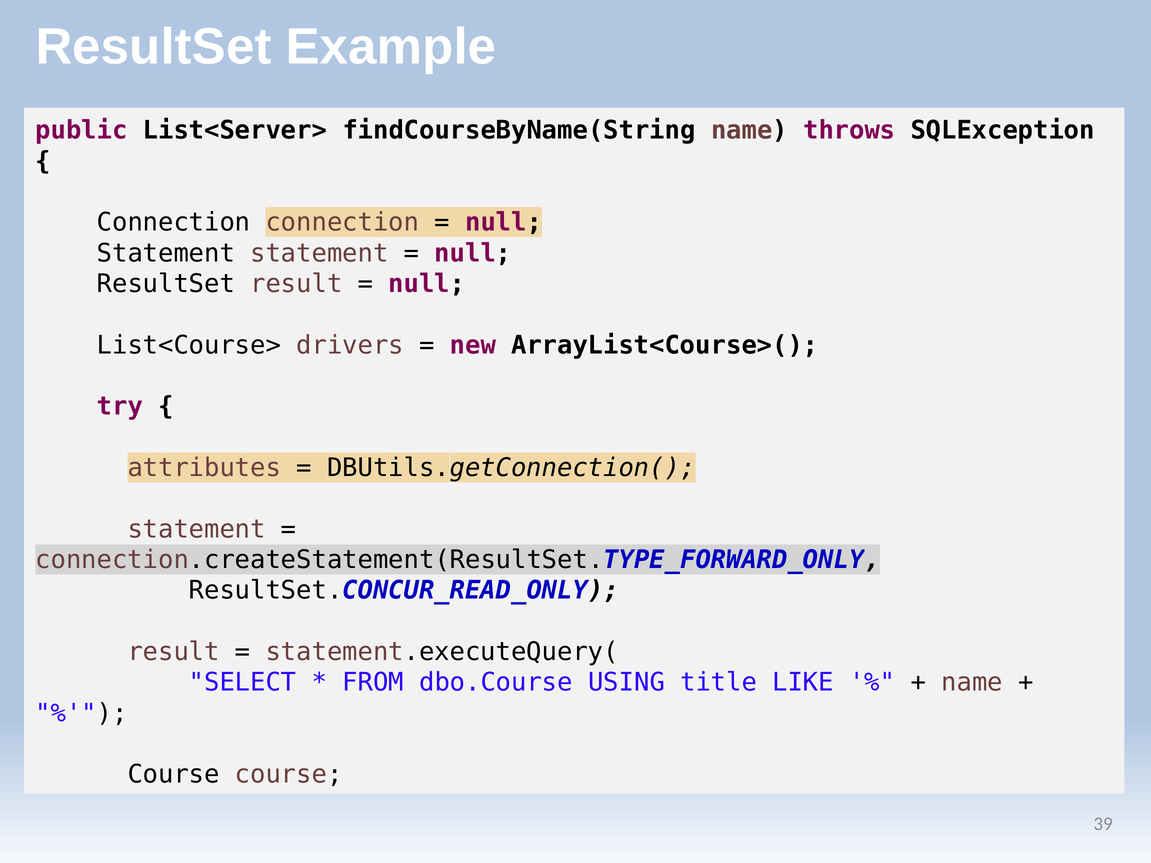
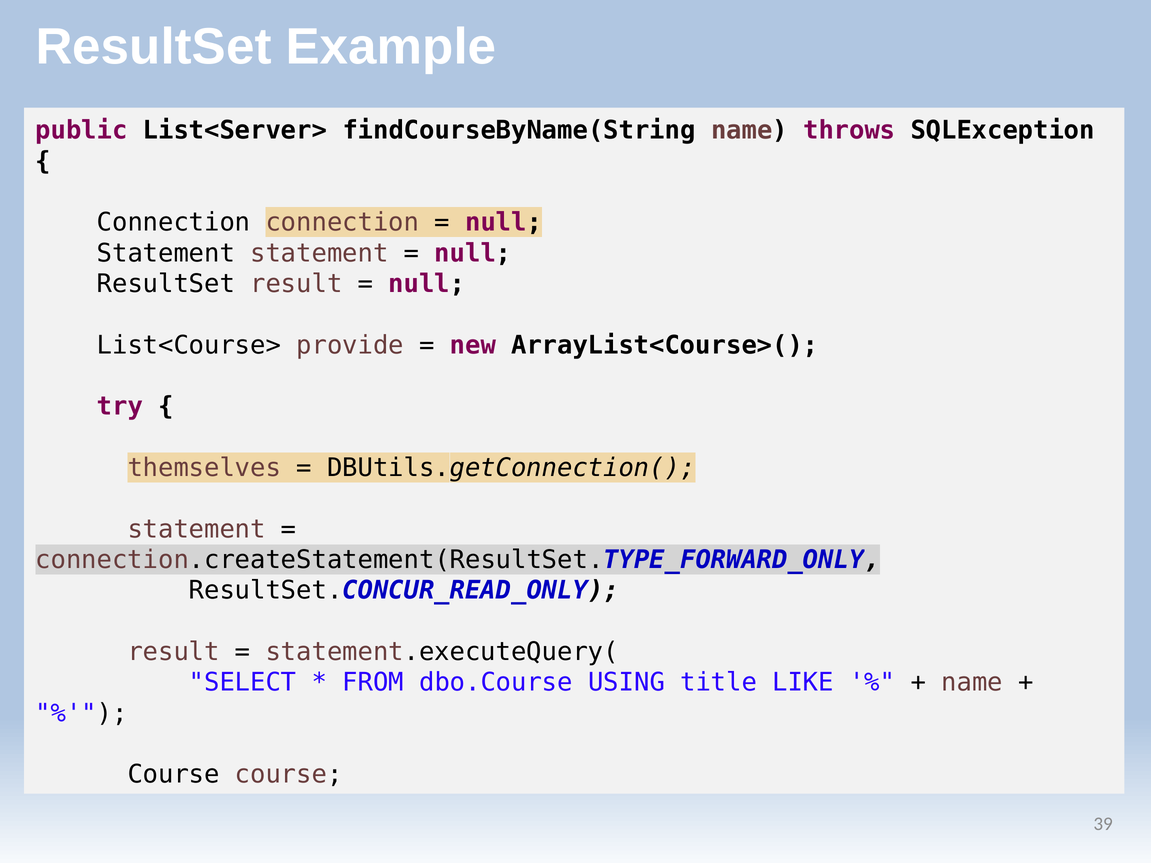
drivers: drivers -> provide
attributes: attributes -> themselves
